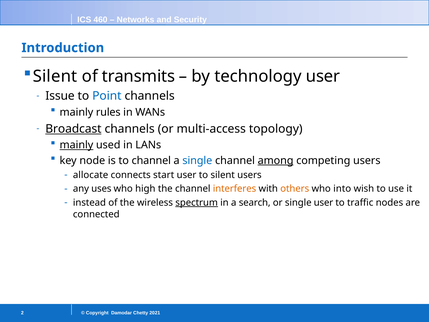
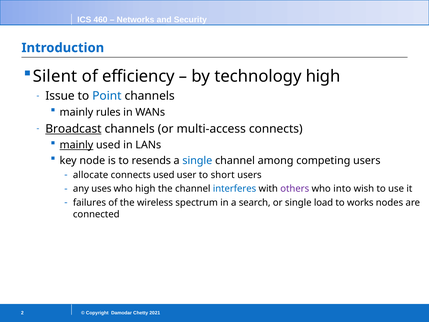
transmits: transmits -> efficiency
technology user: user -> high
multi-access topology: topology -> connects
to channel: channel -> resends
among underline: present -> none
connects start: start -> used
to silent: silent -> short
interferes colour: orange -> blue
others colour: orange -> purple
instead: instead -> failures
spectrum underline: present -> none
single user: user -> load
traffic: traffic -> works
